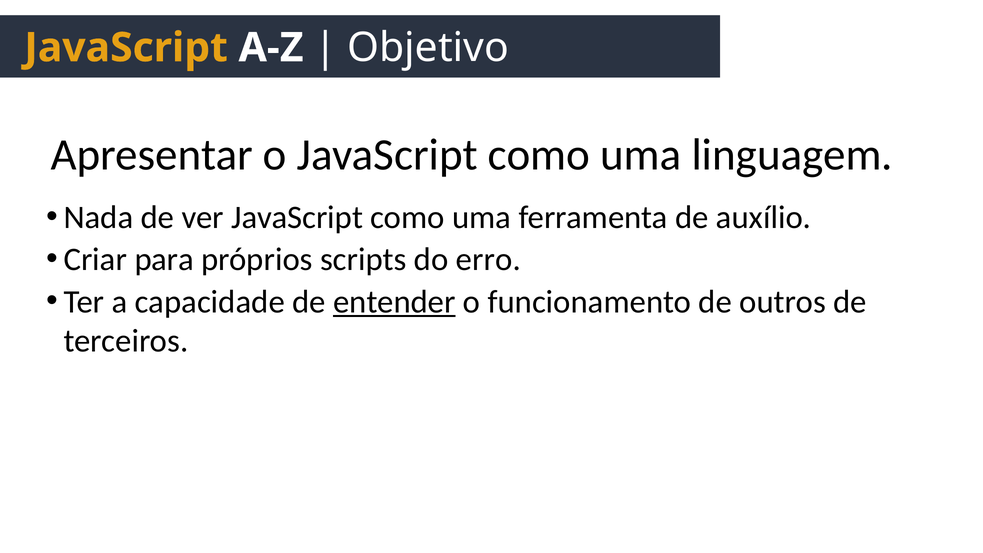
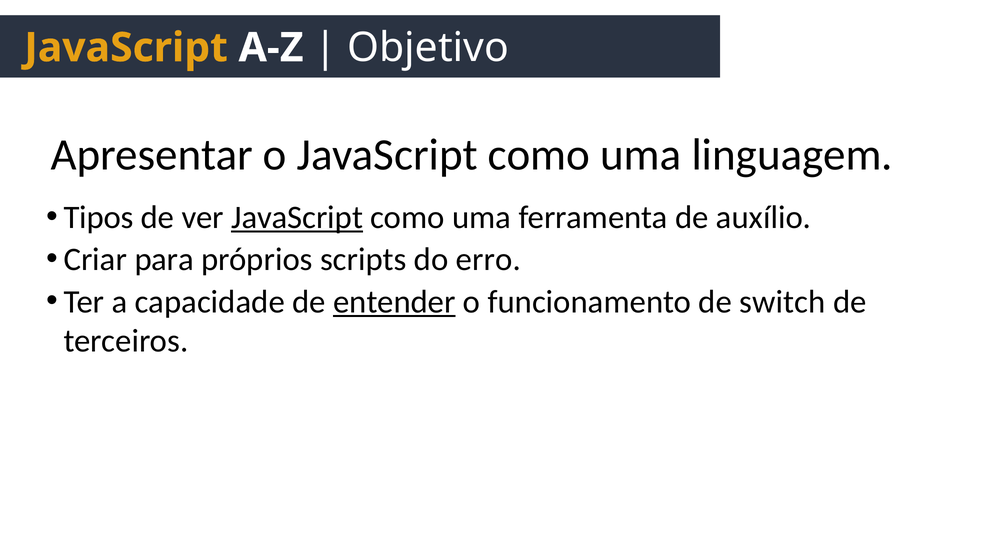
Nada: Nada -> Tipos
JavaScript at (297, 217) underline: none -> present
outros: outros -> switch
